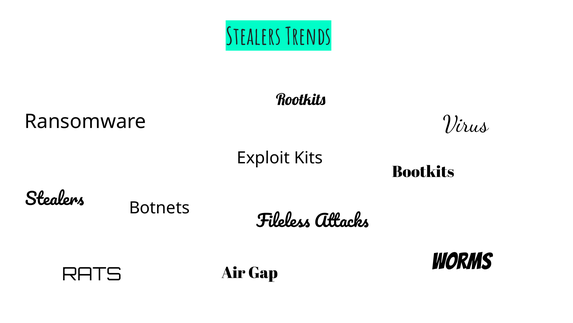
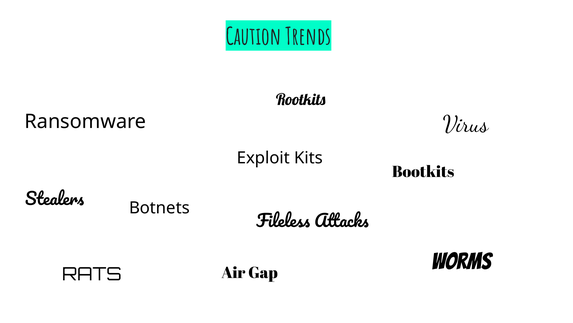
Stealers at (253, 37): Stealers -> Caution
